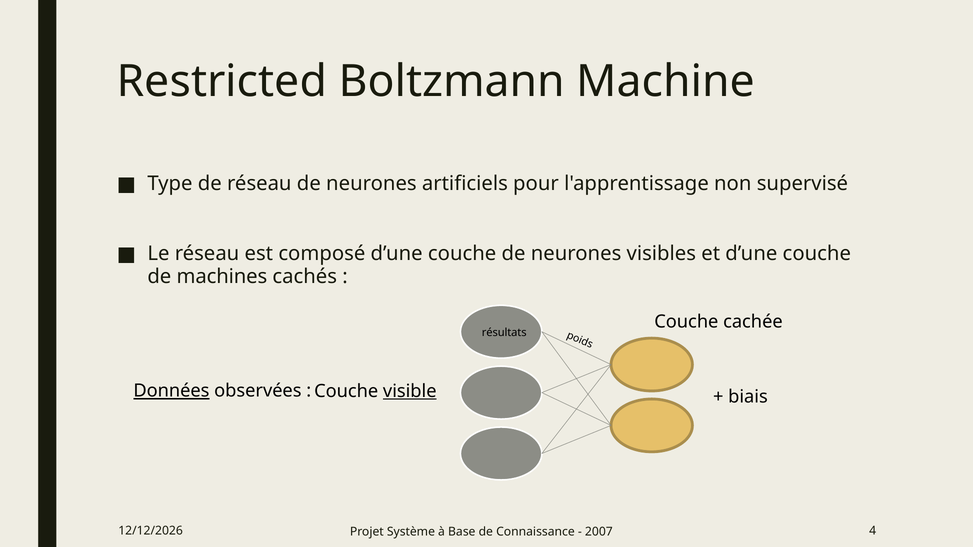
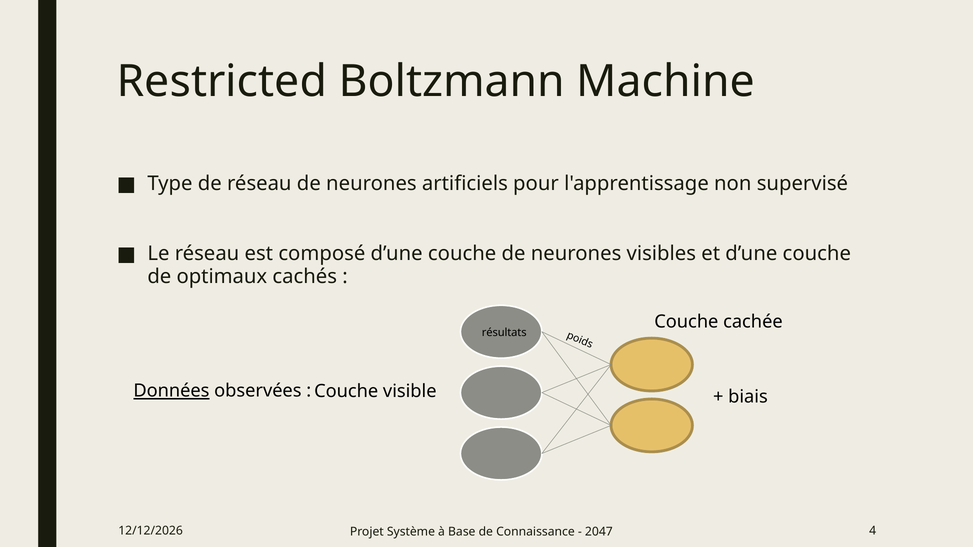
machines: machines -> optimaux
visible underline: present -> none
2007: 2007 -> 2047
